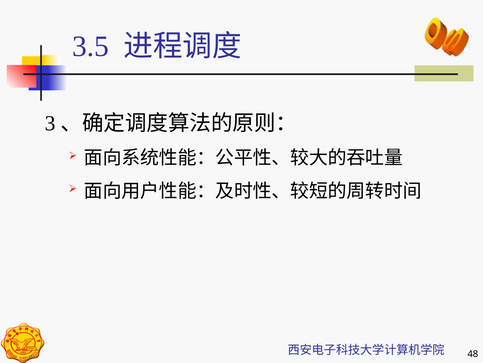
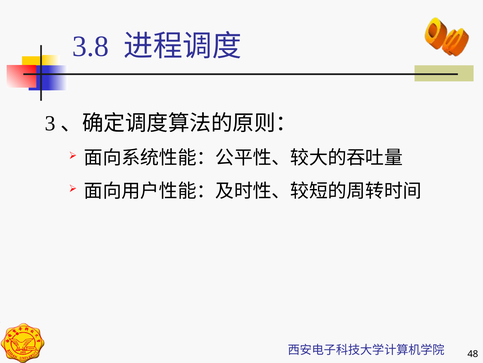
3.5: 3.5 -> 3.8
